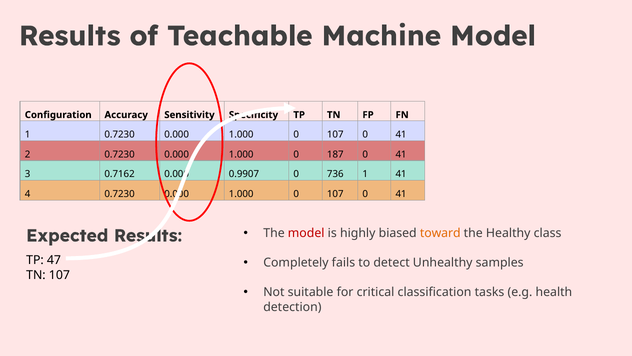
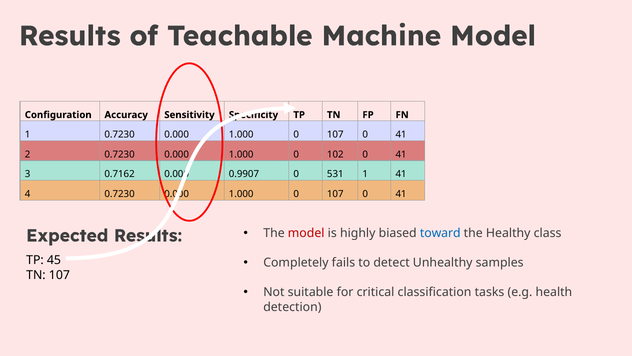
187: 187 -> 102
736: 736 -> 531
toward colour: orange -> blue
47: 47 -> 45
